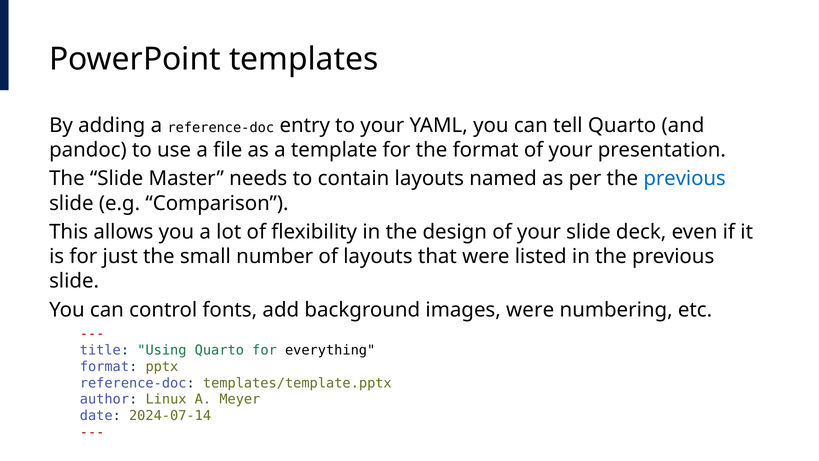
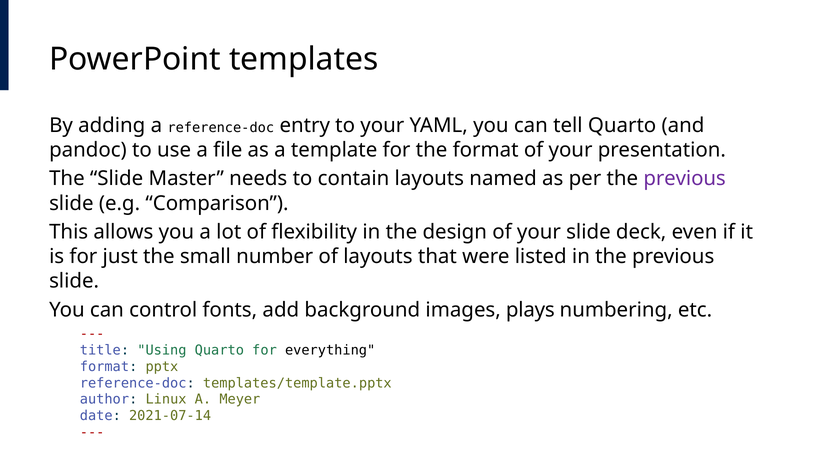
previous at (685, 179) colour: blue -> purple
images were: were -> plays
2024-07-14: 2024-07-14 -> 2021-07-14
